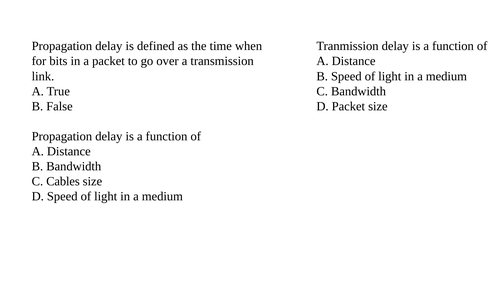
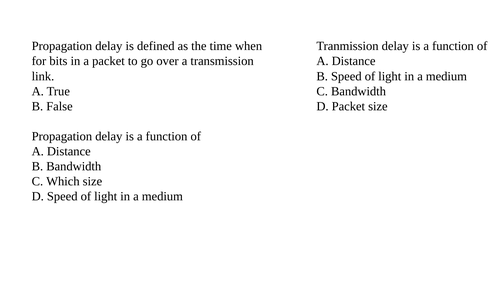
Cables: Cables -> Which
